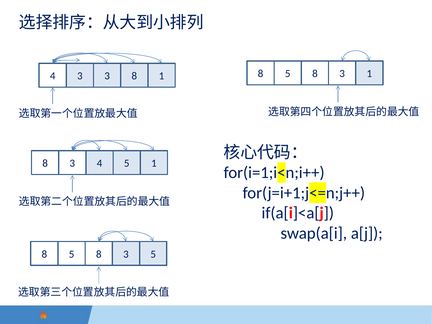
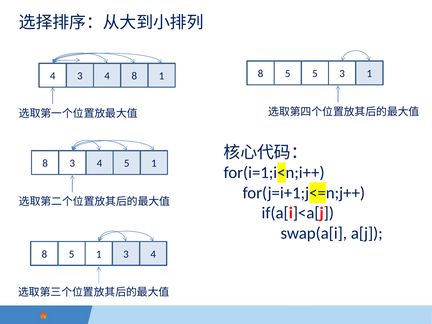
8 at (315, 74): 8 -> 5
4 3 3: 3 -> 4
8 at (99, 254): 8 -> 1
5 at (153, 254): 5 -> 4
